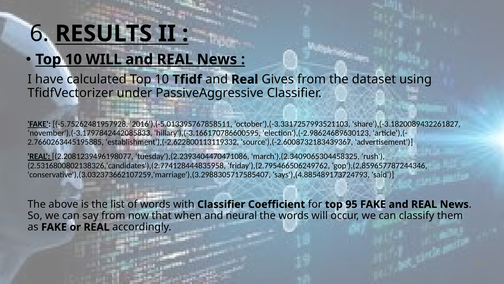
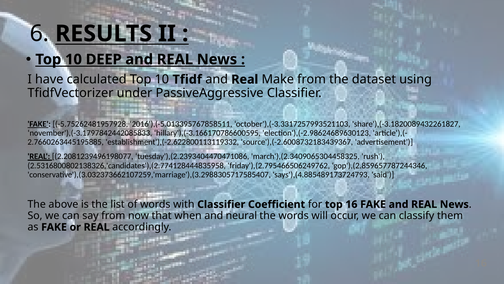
10 WILL: WILL -> DEEP
Gives: Gives -> Make
top 95: 95 -> 16
